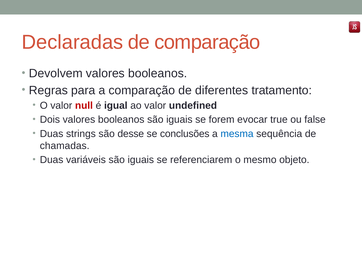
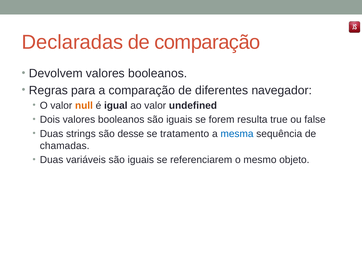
tratamento: tratamento -> navegador
null colour: red -> orange
evocar: evocar -> resulta
conclusões: conclusões -> tratamento
